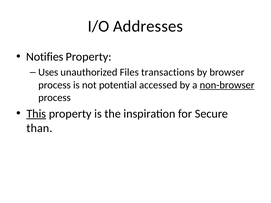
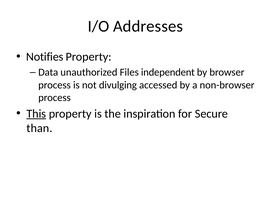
Uses: Uses -> Data
transactions: transactions -> independent
potential: potential -> divulging
non-browser underline: present -> none
